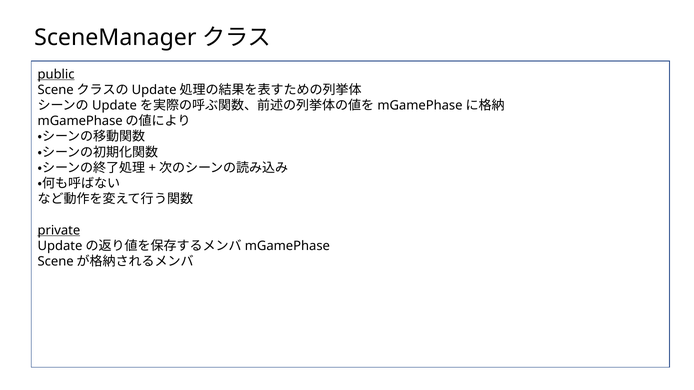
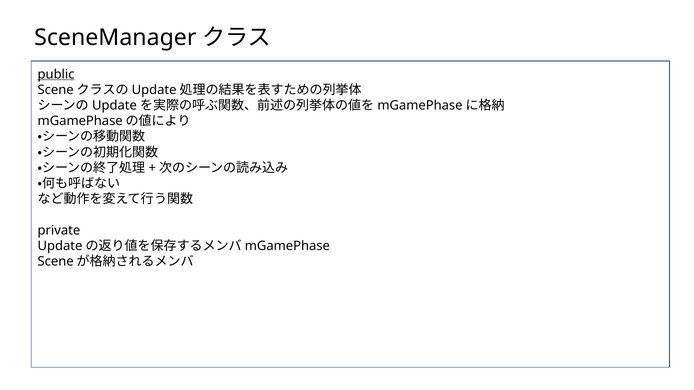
private underline: present -> none
